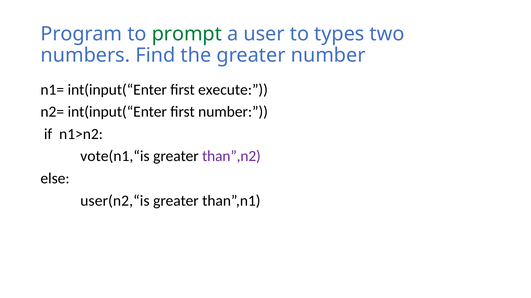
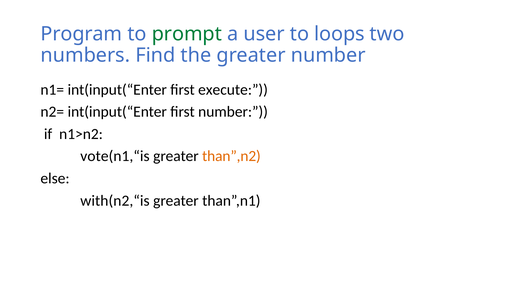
types: types -> loops
than”,n2 colour: purple -> orange
user(n2,“is: user(n2,“is -> with(n2,“is
